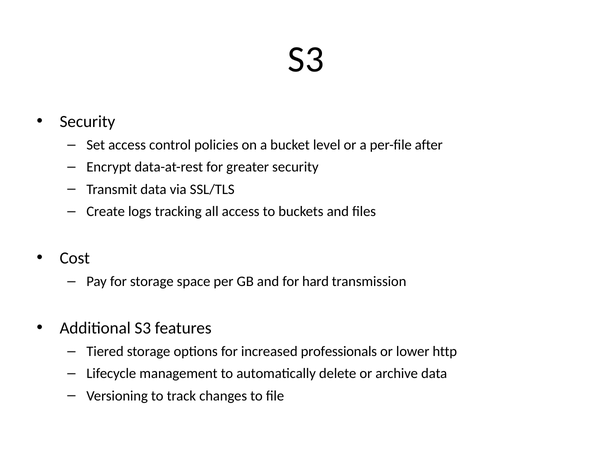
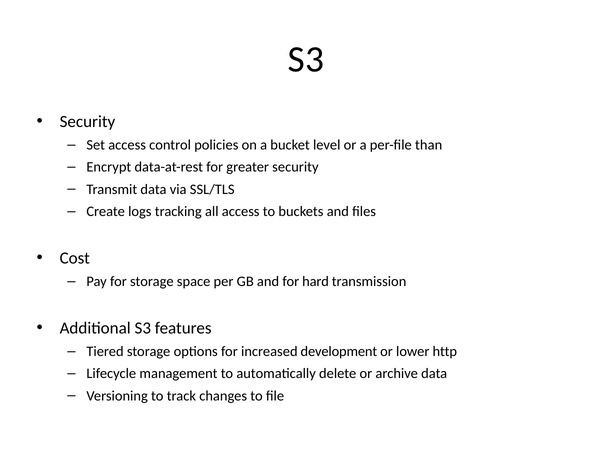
after: after -> than
professionals: professionals -> development
